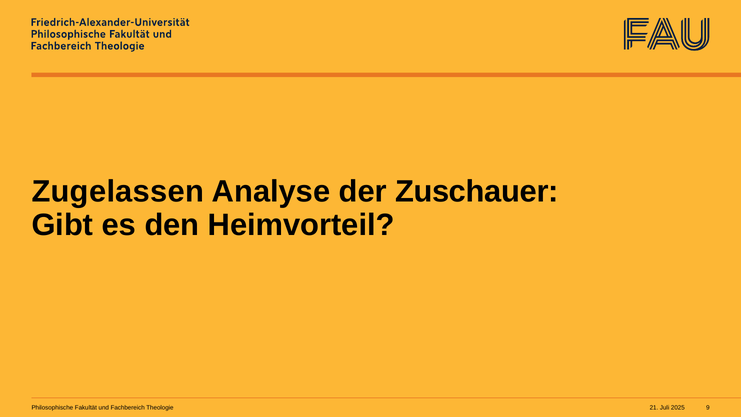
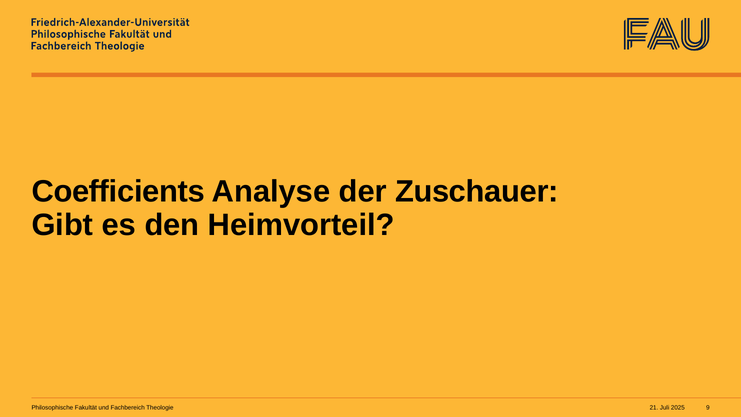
Zugelassen: Zugelassen -> Coefficients
